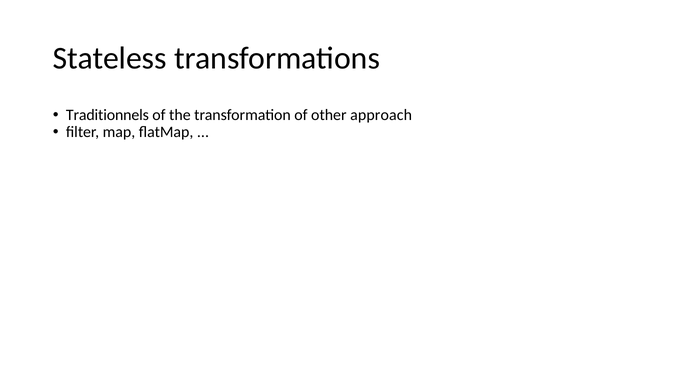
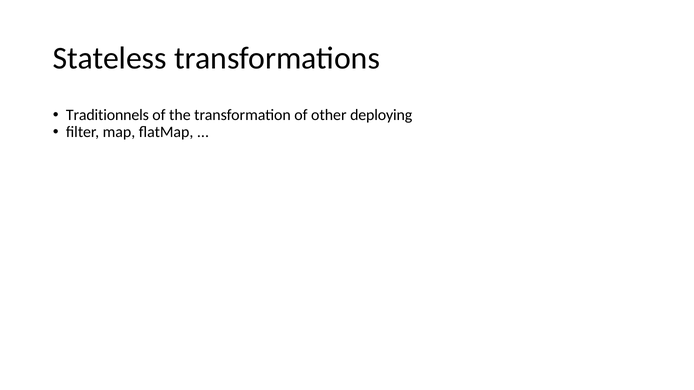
approach: approach -> deploying
